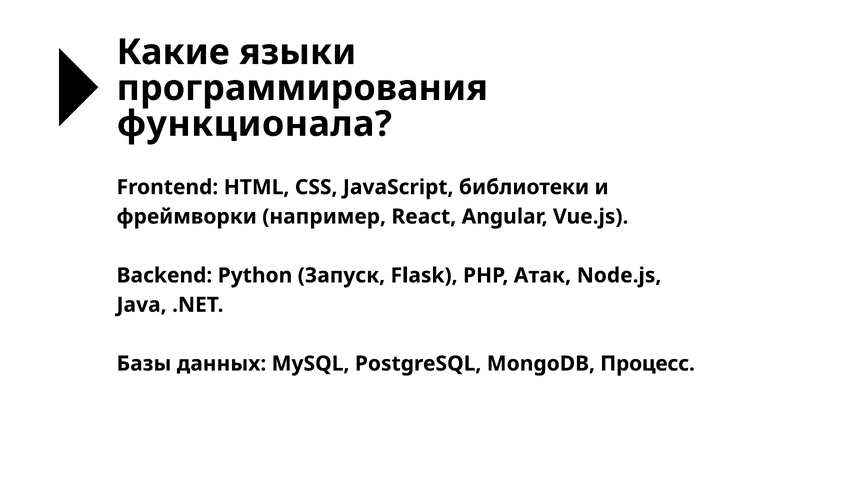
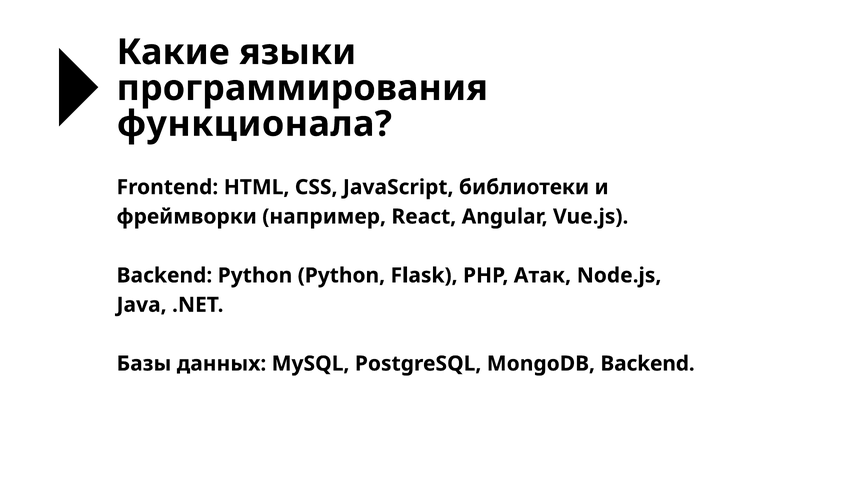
Python Запуск: Запуск -> Python
MongoDB Процесс: Процесс -> Backend
